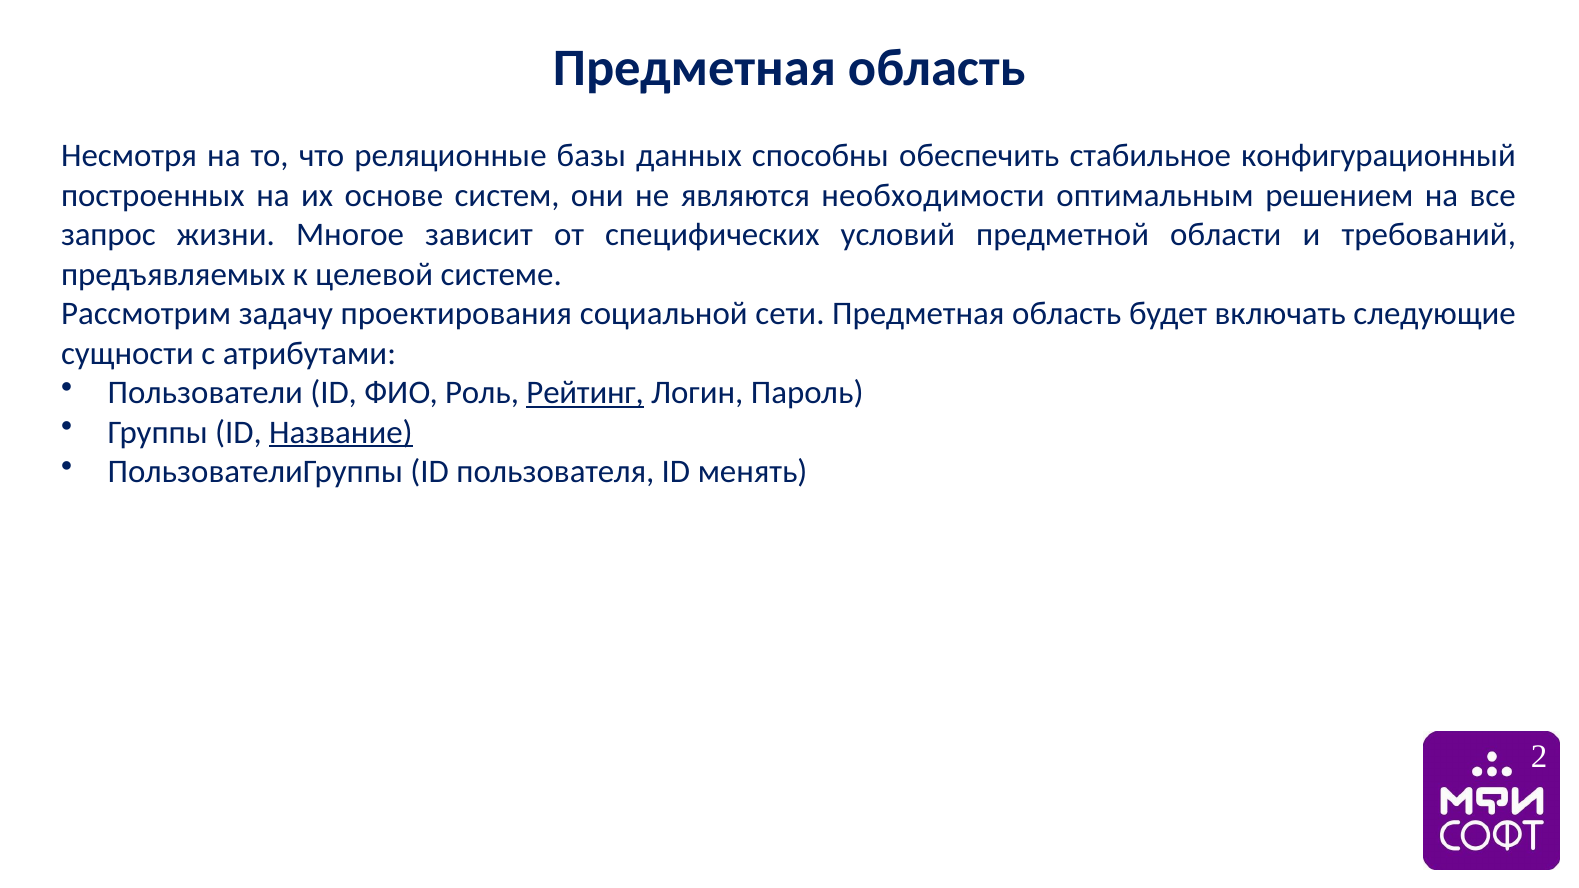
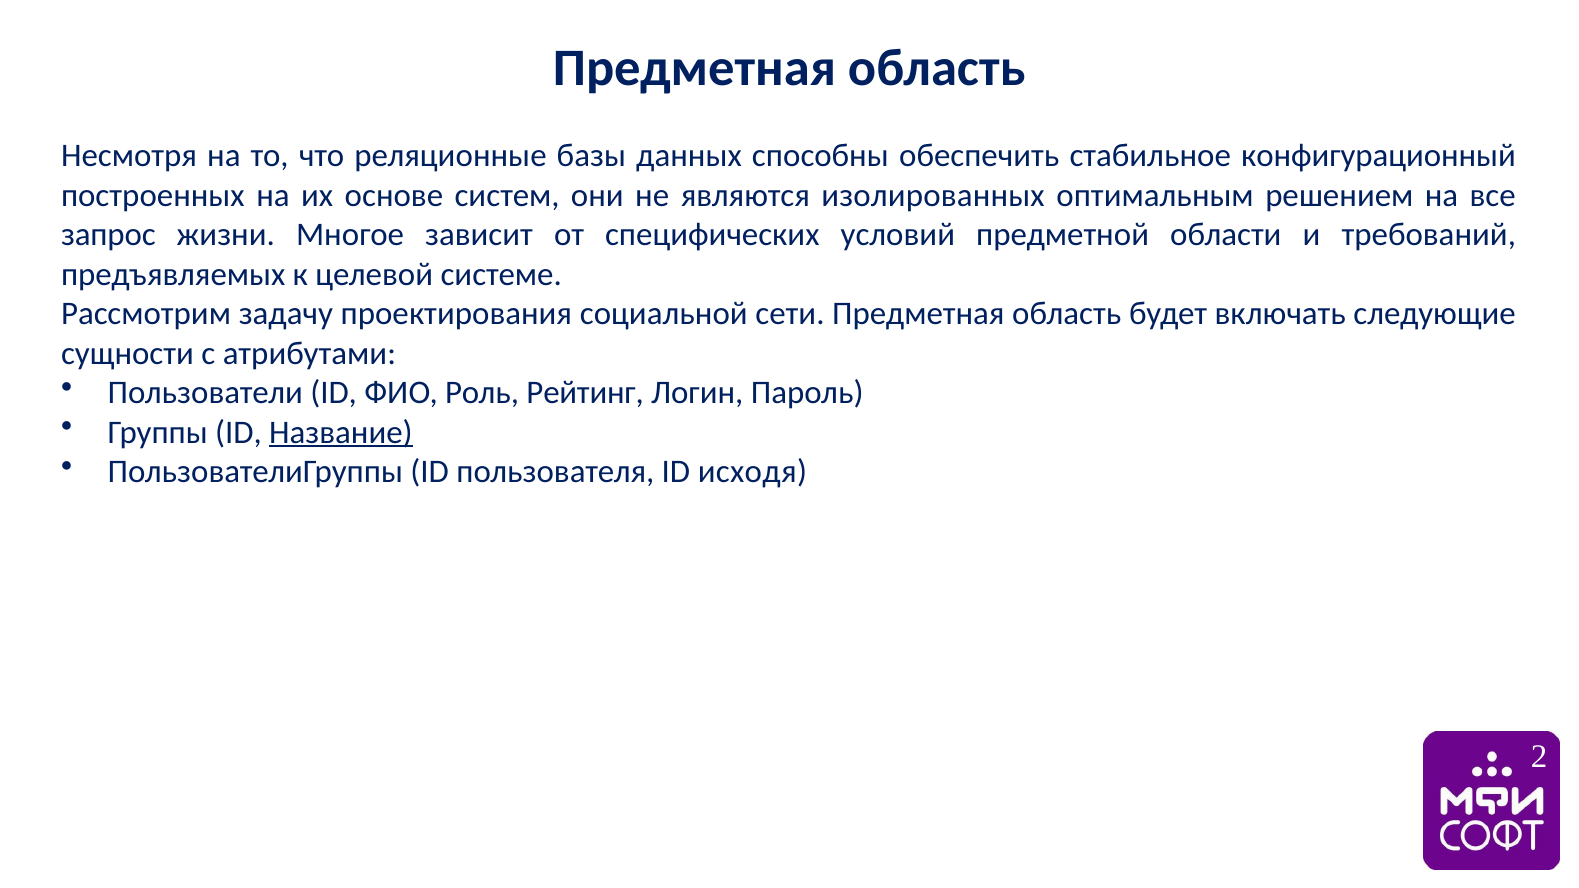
необходимости: необходимости -> изолированных
Рейтинг underline: present -> none
менять: менять -> исходя
